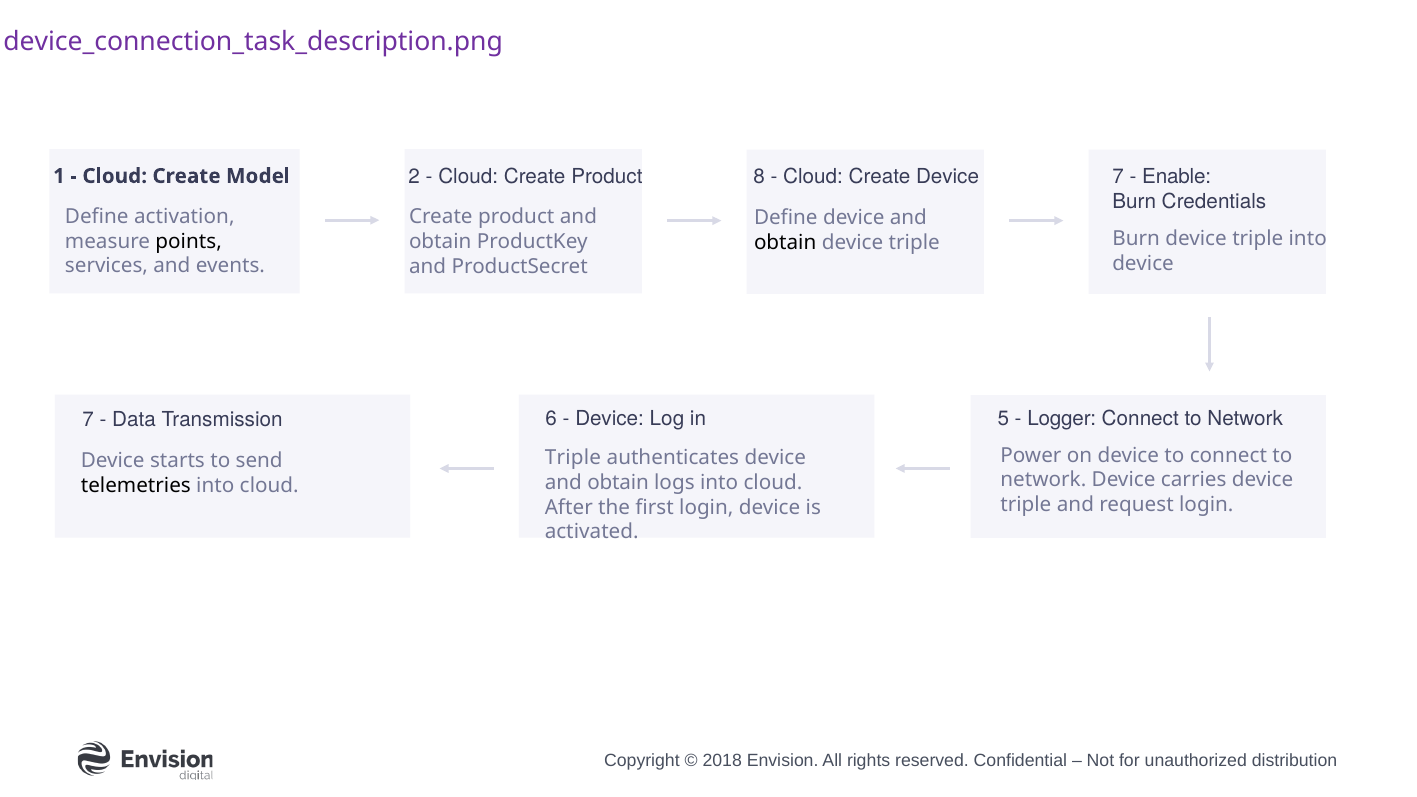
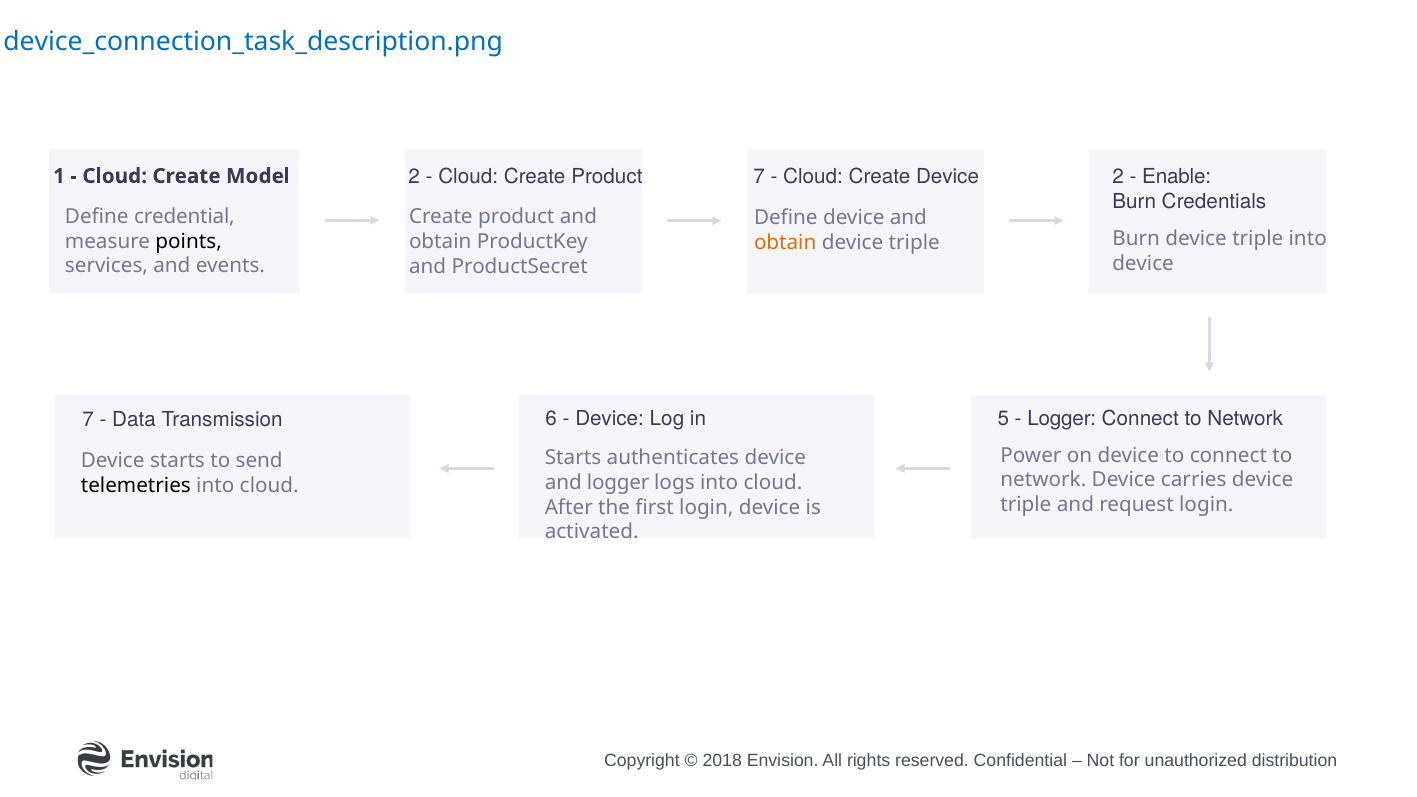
device_connection_task_description.png colour: purple -> blue
Product 8: 8 -> 7
Device 7: 7 -> 2
activation: activation -> credential
obtain at (785, 242) colour: black -> orange
Triple at (573, 458): Triple -> Starts
obtain at (618, 483): obtain -> logger
